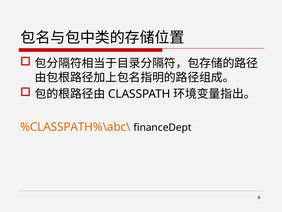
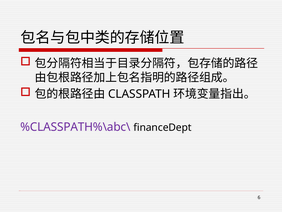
%CLASSPATH%\abc\ colour: orange -> purple
